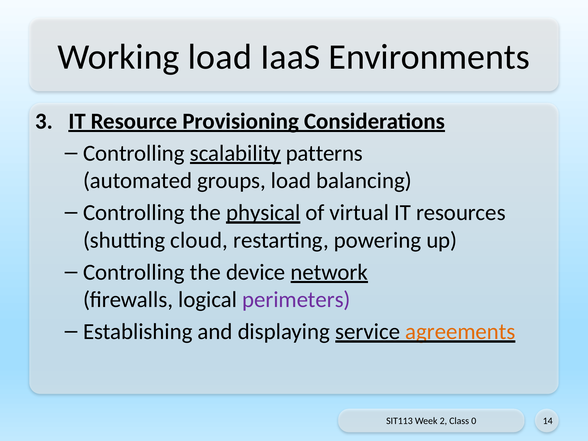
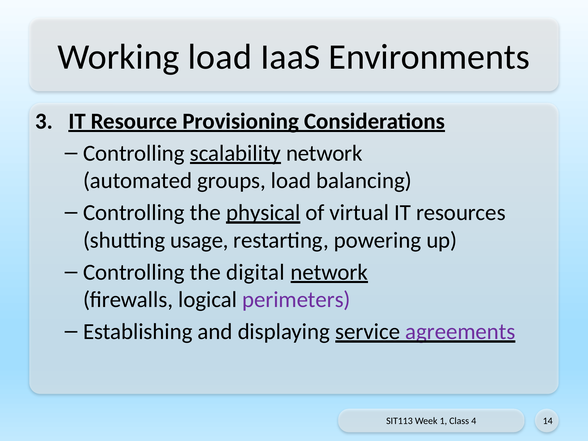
scalability patterns: patterns -> network
cloud: cloud -> usage
device: device -> digital
agreements colour: orange -> purple
2: 2 -> 1
0: 0 -> 4
